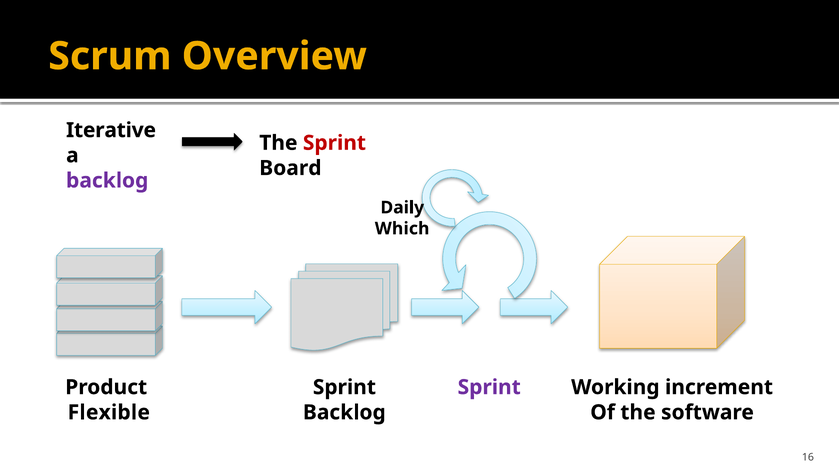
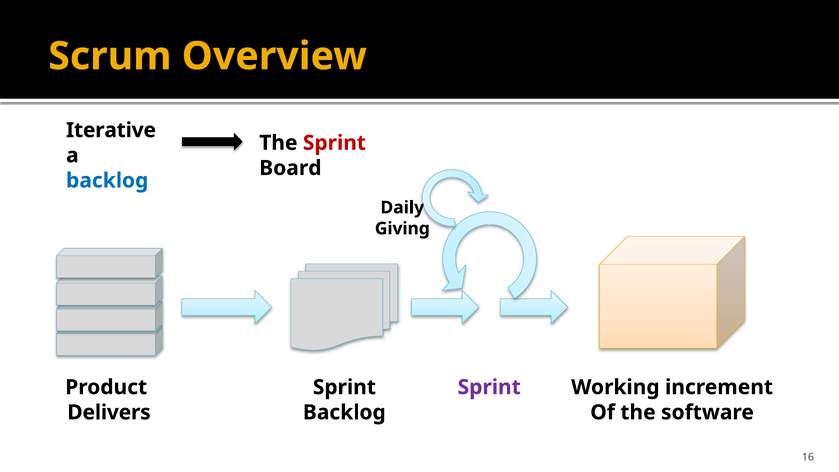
backlog at (107, 181) colour: purple -> blue
Which: Which -> Giving
Flexible: Flexible -> Delivers
